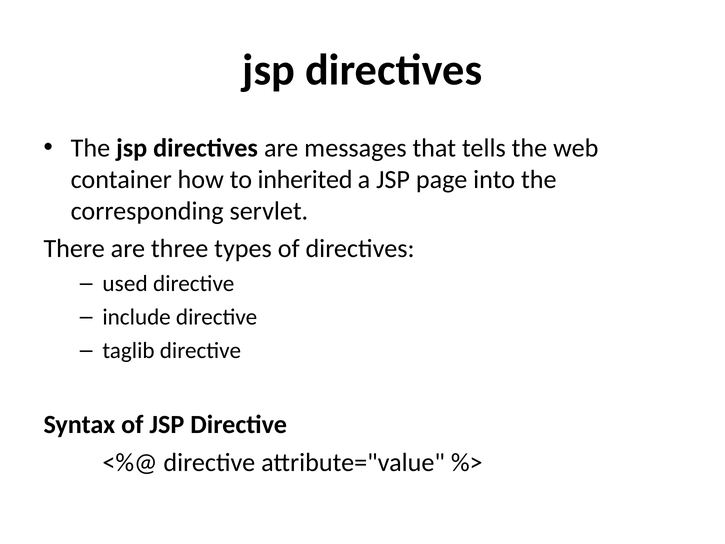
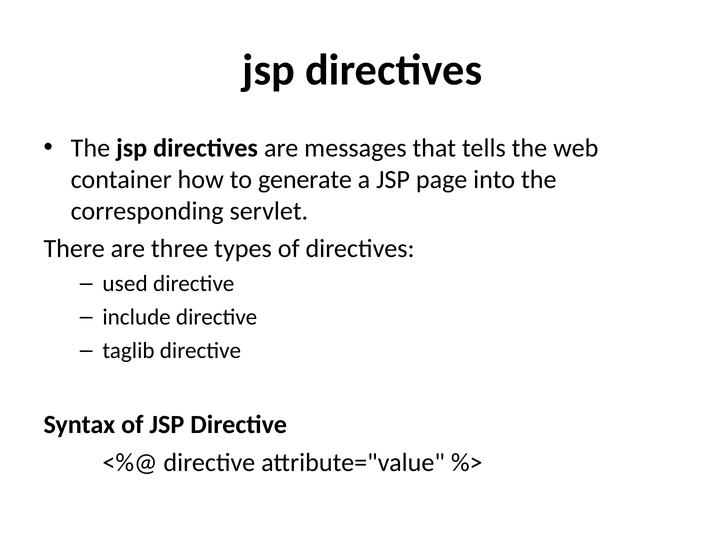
inherited: inherited -> generate
